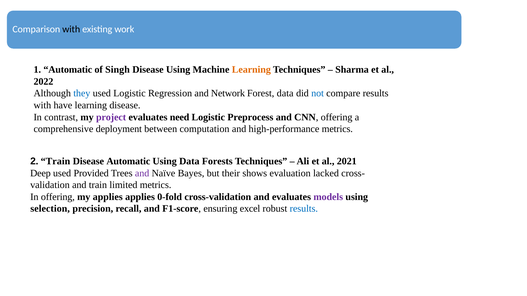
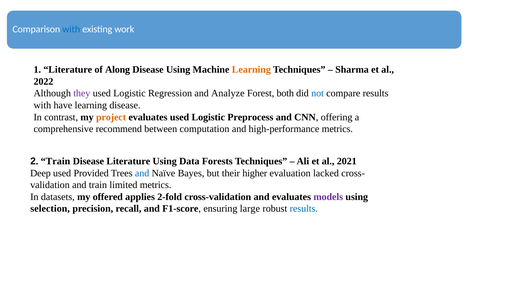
with at (71, 29) colour: black -> blue
1 Automatic: Automatic -> Literature
Singh: Singh -> Along
they colour: blue -> purple
Network: Network -> Analyze
Forest data: data -> both
project colour: purple -> orange
evaluates need: need -> used
deployment: deployment -> recommend
Disease Automatic: Automatic -> Literature
and at (142, 173) colour: purple -> blue
shows: shows -> higher
In offering: offering -> datasets
my applies: applies -> offered
0-fold: 0-fold -> 2-fold
excel: excel -> large
